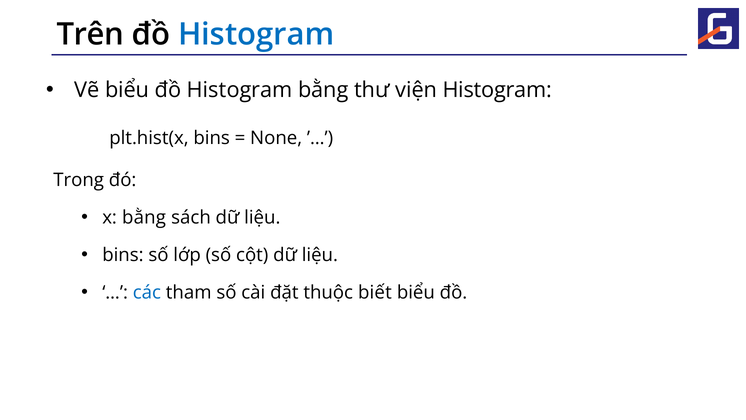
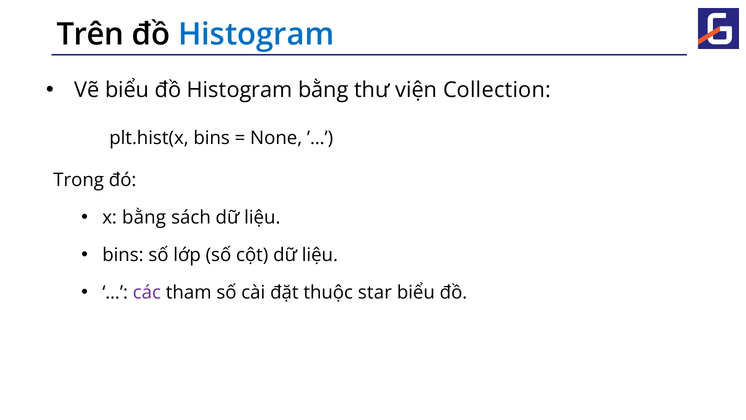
viện Histogram: Histogram -> Collection
các colour: blue -> purple
biết: biết -> star
